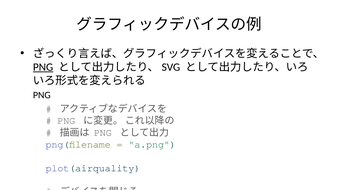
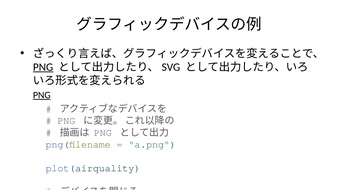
PNG at (42, 95) underline: none -> present
